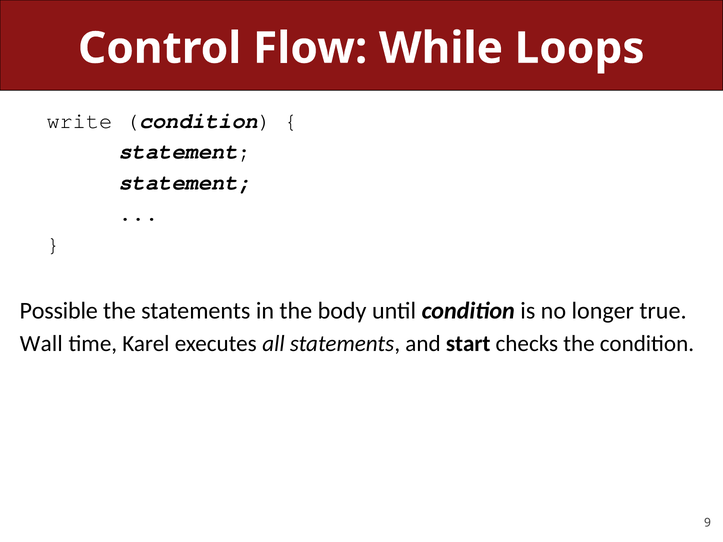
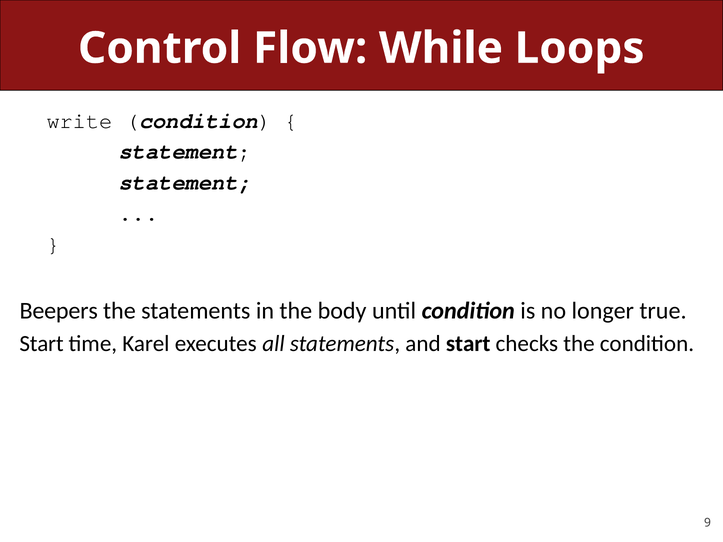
Possible: Possible -> Beepers
Wall at (41, 344): Wall -> Start
